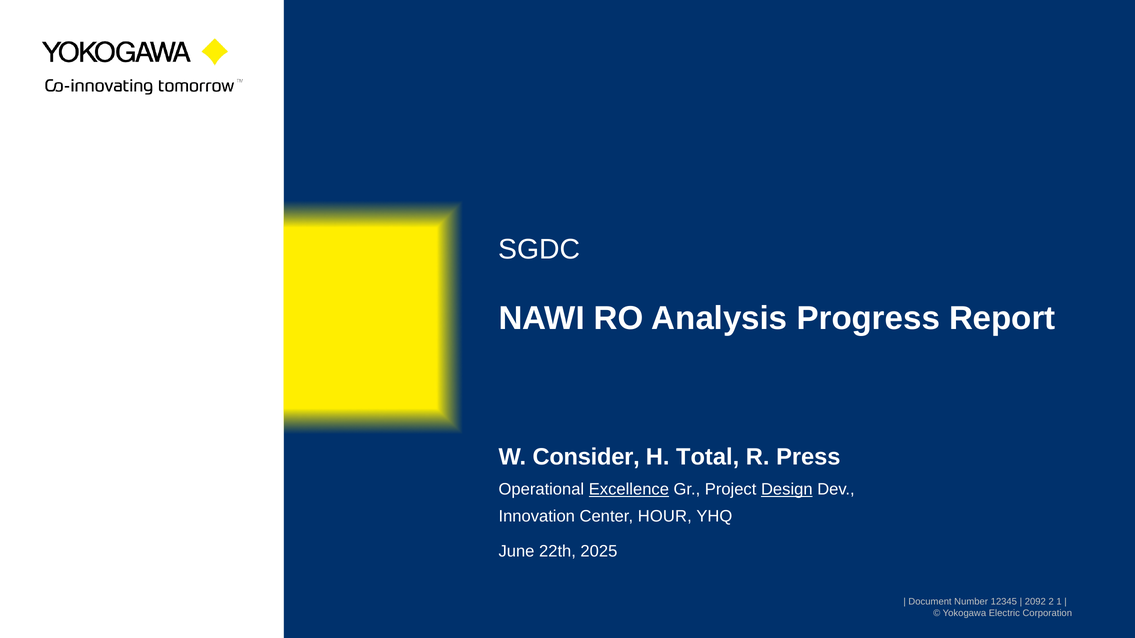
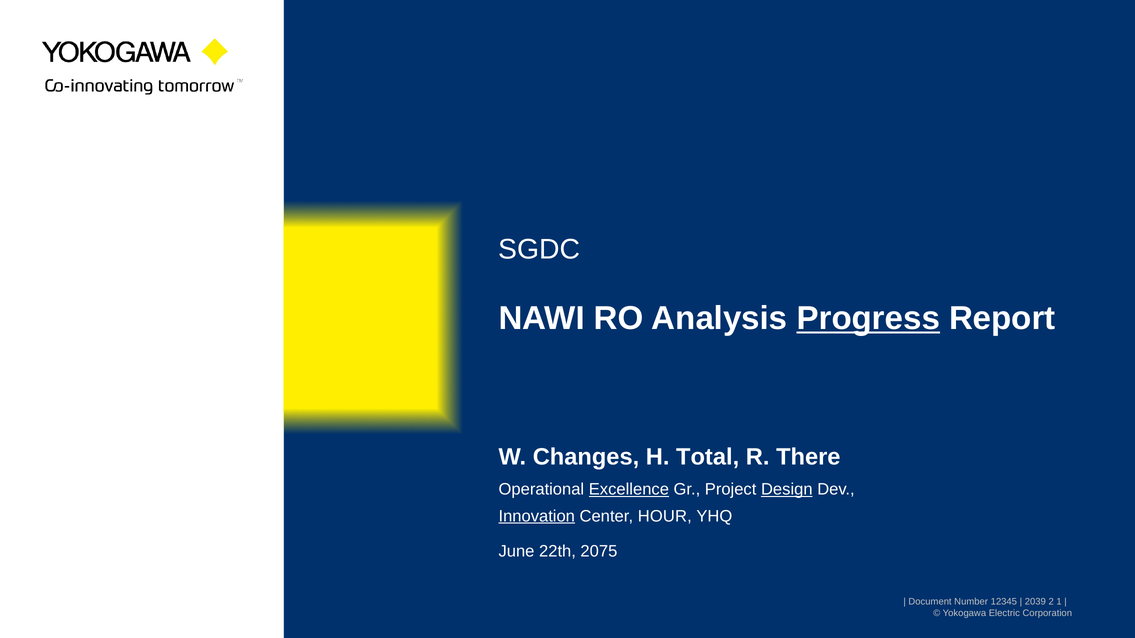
Progress underline: none -> present
Consider: Consider -> Changes
Press: Press -> There
Innovation underline: none -> present
2025: 2025 -> 2075
2092: 2092 -> 2039
